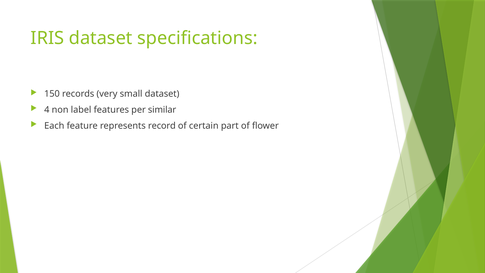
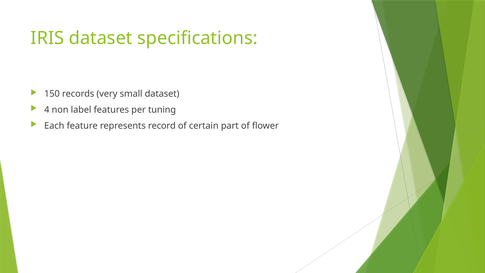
similar: similar -> tuning
